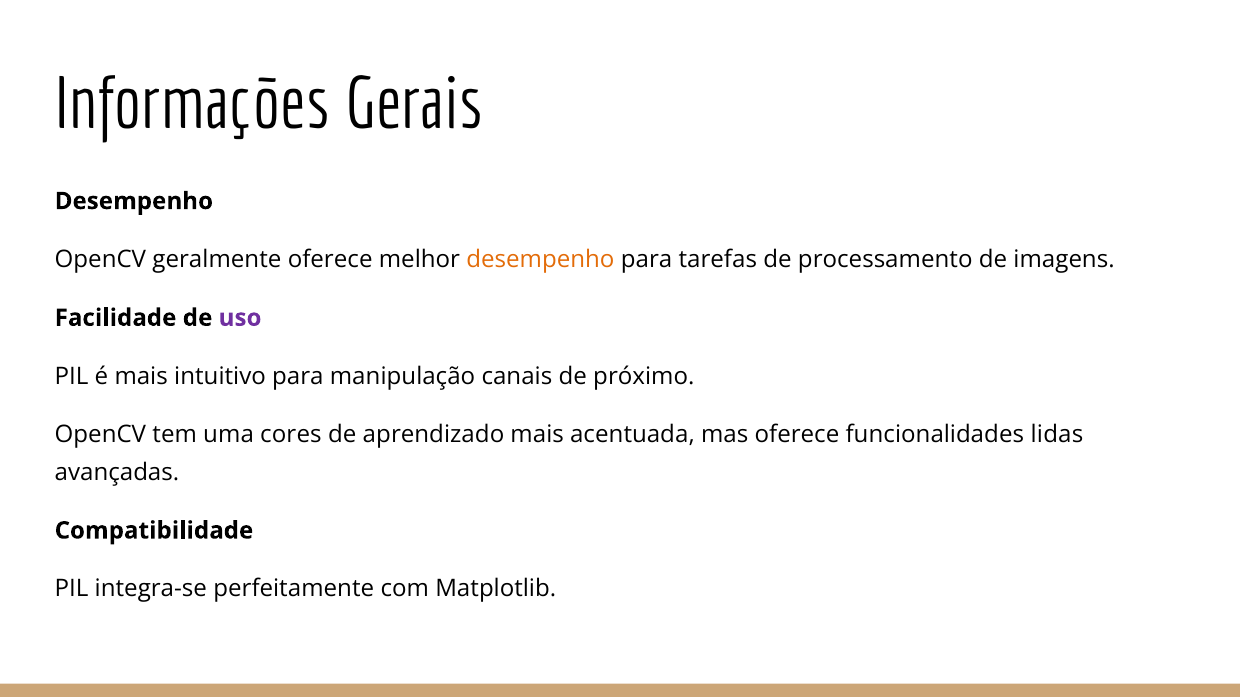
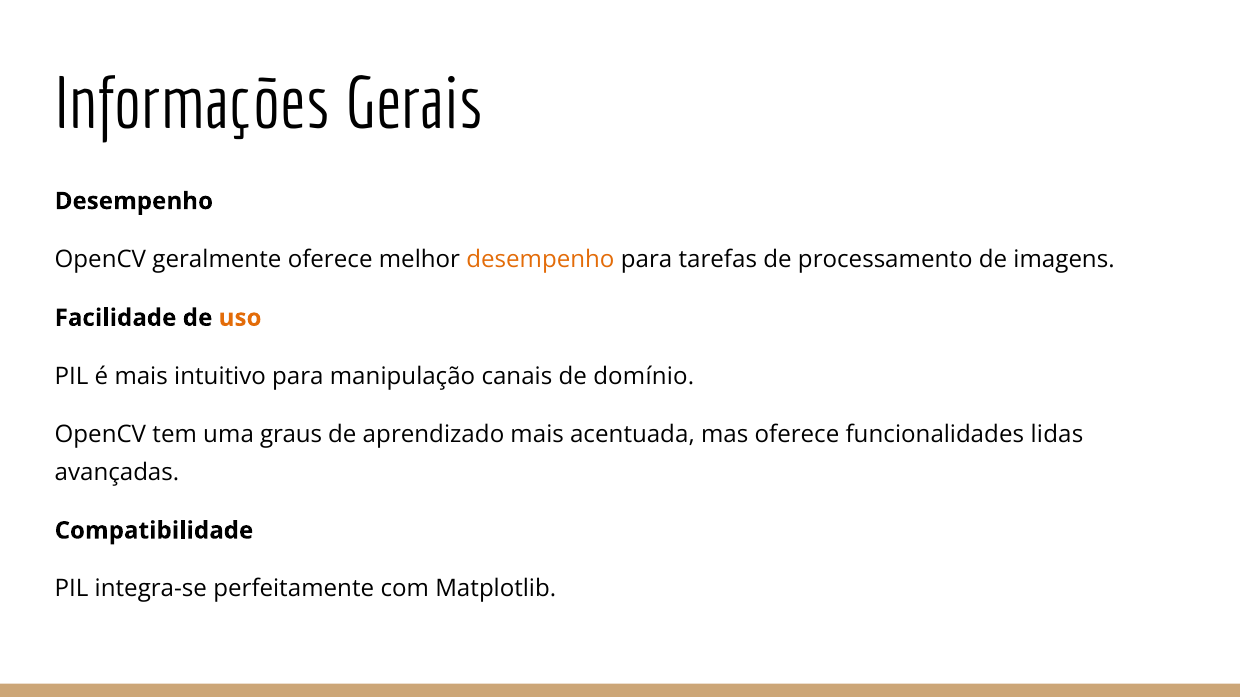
uso colour: purple -> orange
próximo: próximo -> domínio
cores: cores -> graus
